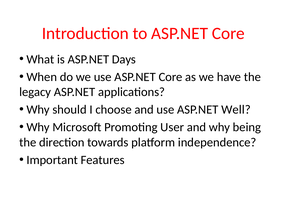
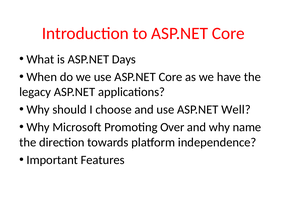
User: User -> Over
being: being -> name
